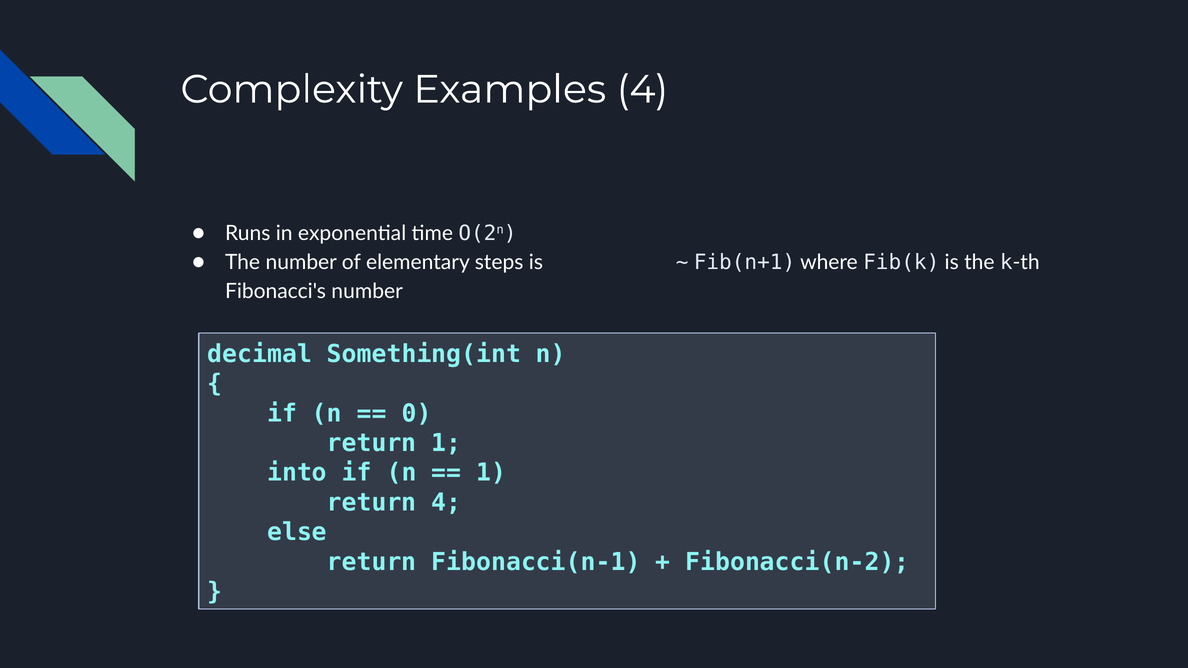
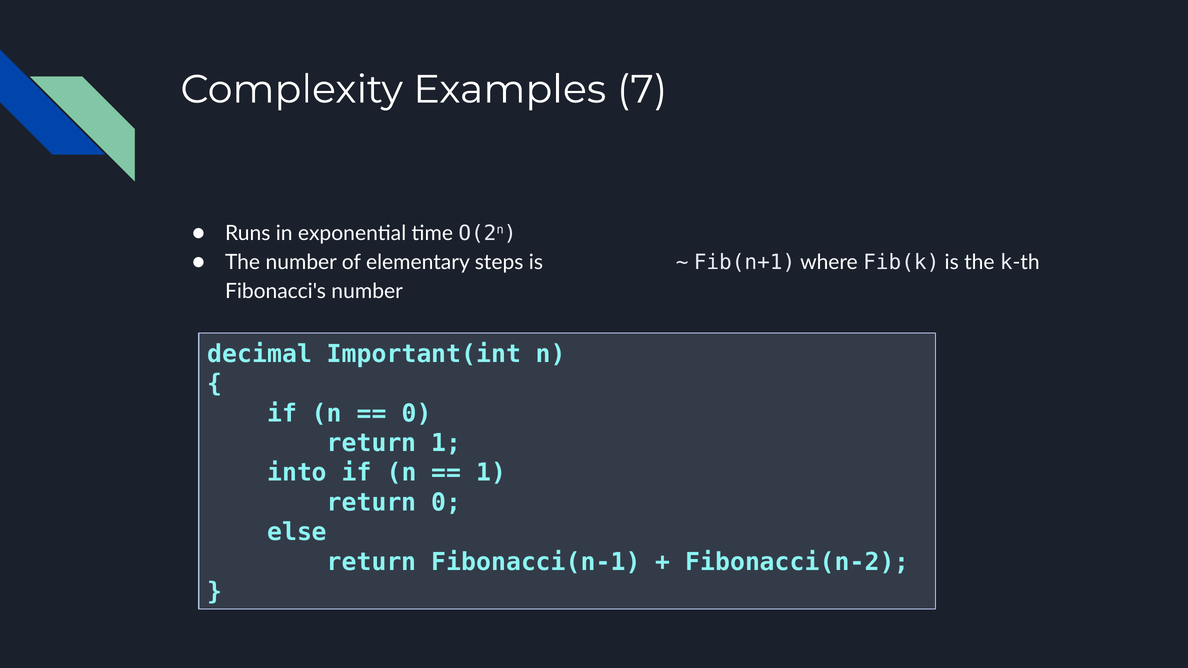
Examples 4: 4 -> 7
Something(int: Something(int -> Important(int
return 4: 4 -> 0
